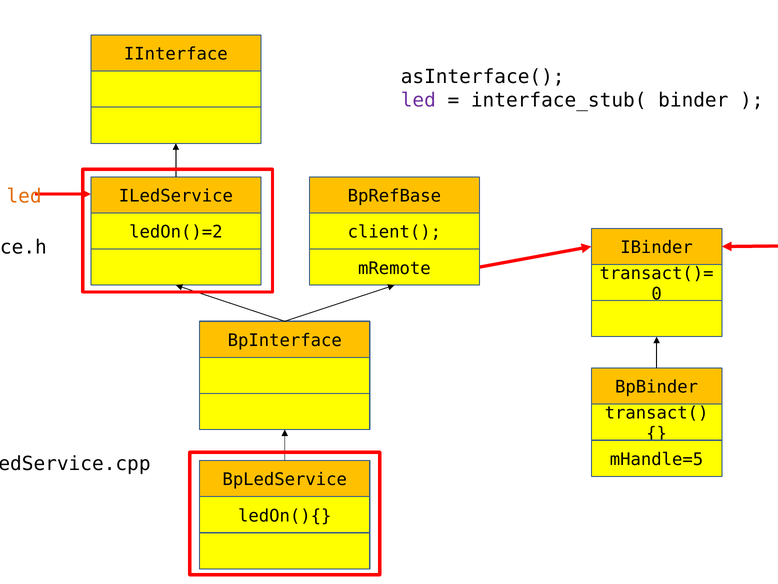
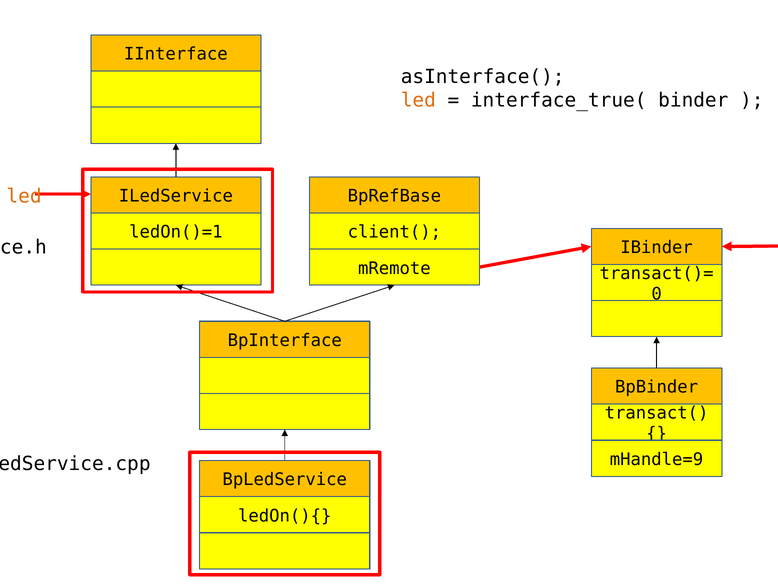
led at (418, 100) colour: purple -> orange
interface_stub(: interface_stub( -> interface_true(
ledOn()=2: ledOn()=2 -> ledOn()=1
mHandle=5: mHandle=5 -> mHandle=9
